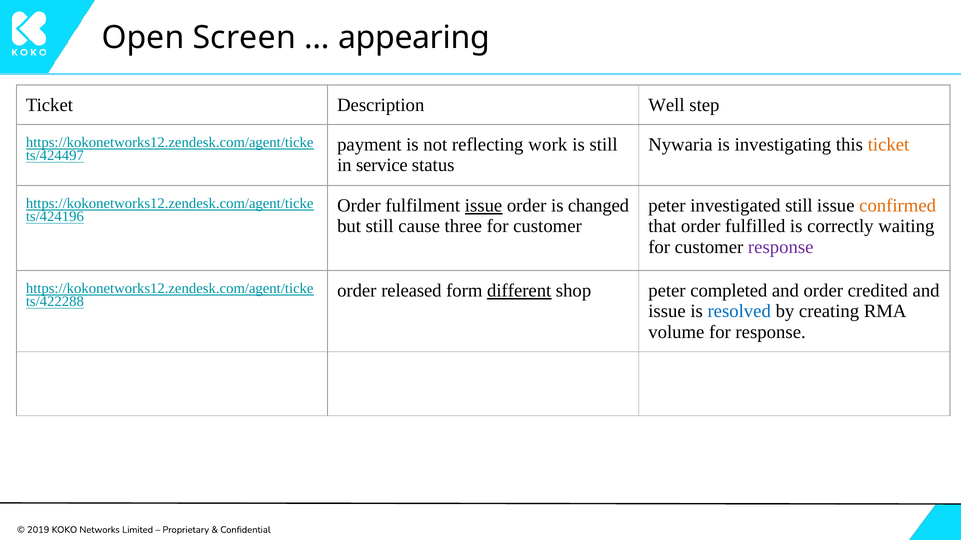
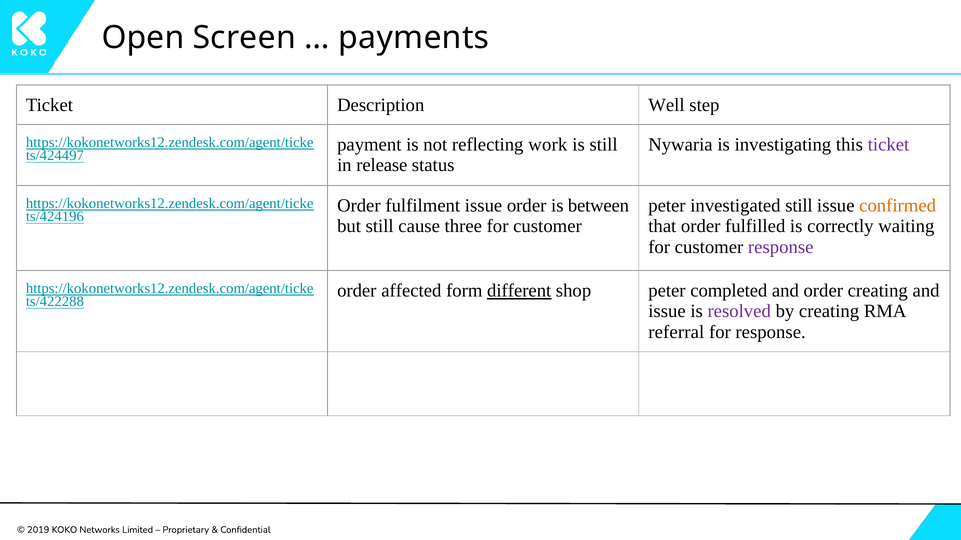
appearing: appearing -> payments
ticket at (889, 145) colour: orange -> purple
service: service -> release
issue at (484, 206) underline: present -> none
changed: changed -> between
released: released -> affected
order credited: credited -> creating
resolved colour: blue -> purple
volume: volume -> referral
